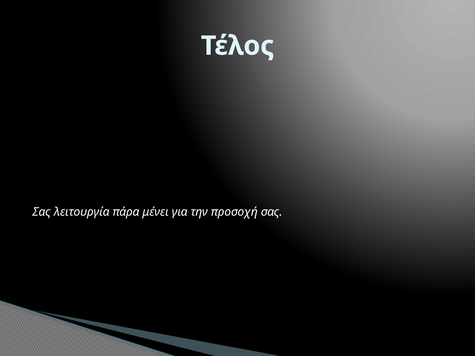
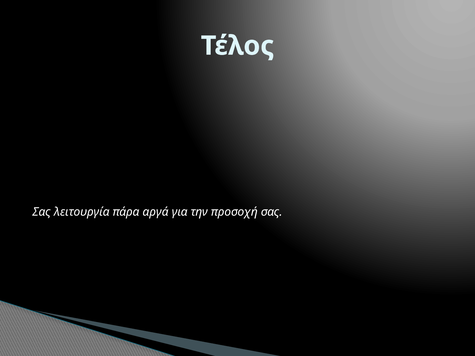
μένει: μένει -> αργά
